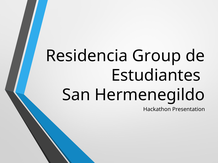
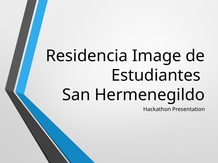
Group: Group -> Image
